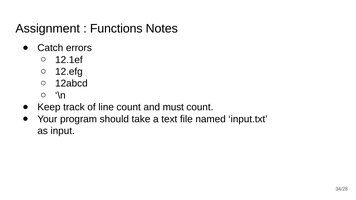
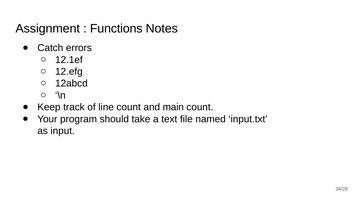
must: must -> main
